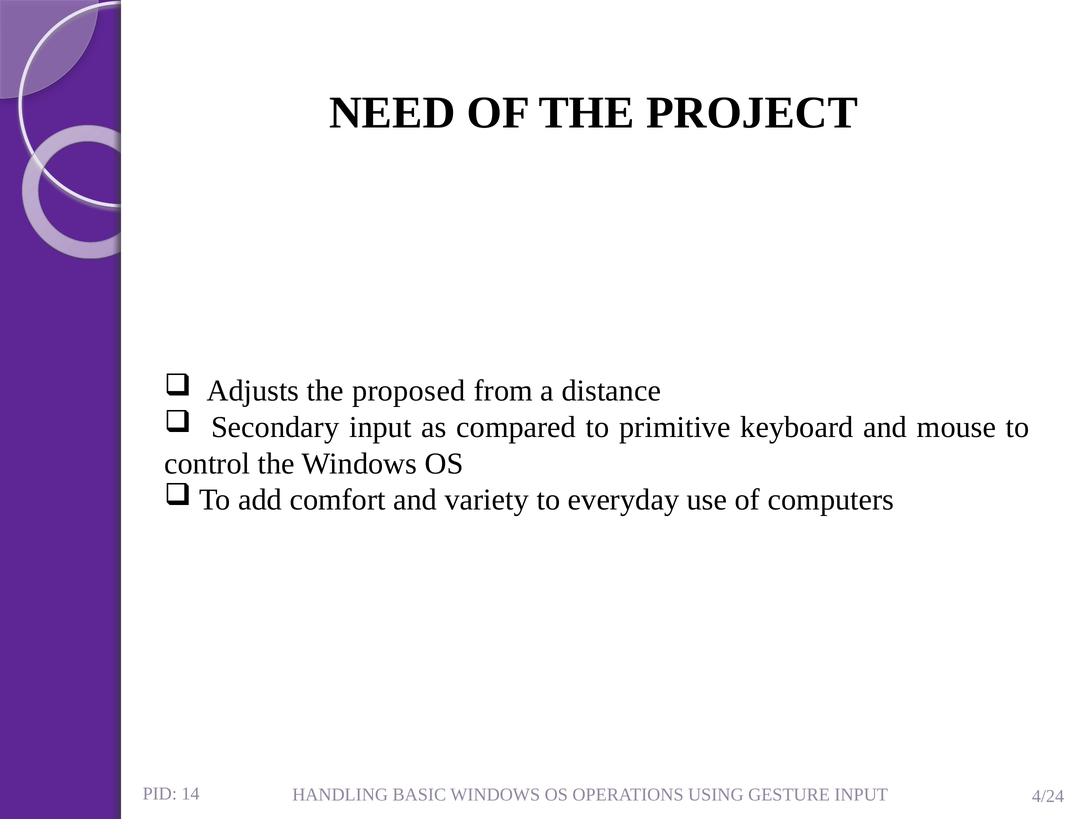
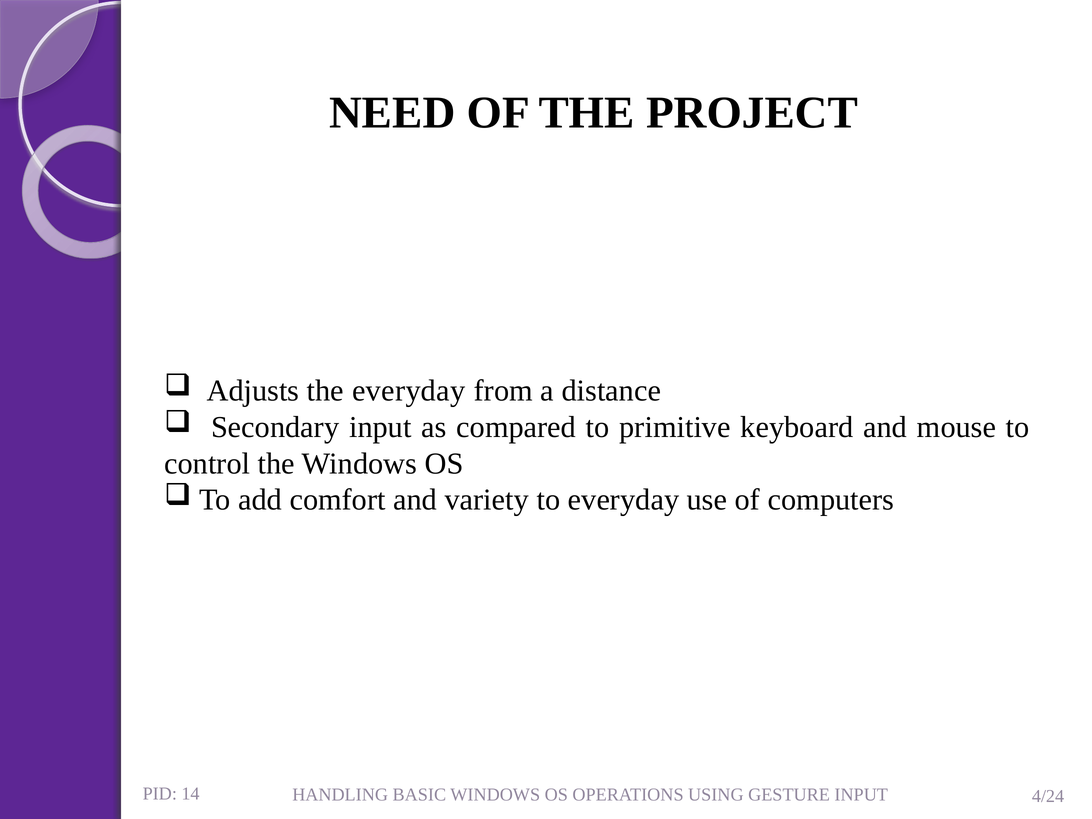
the proposed: proposed -> everyday
